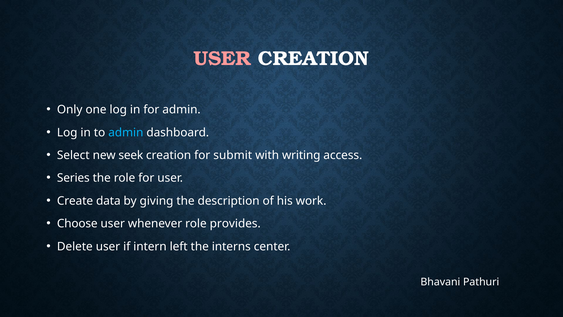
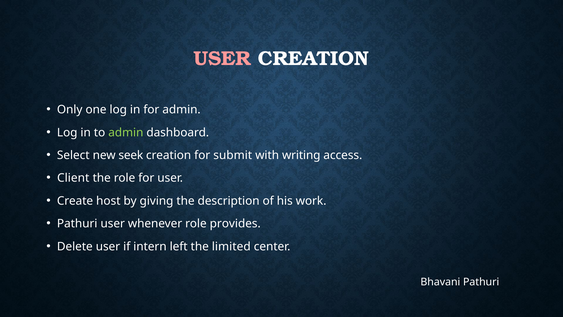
admin at (126, 132) colour: light blue -> light green
Series: Series -> Client
data: data -> host
Choose at (77, 224): Choose -> Pathuri
interns: interns -> limited
